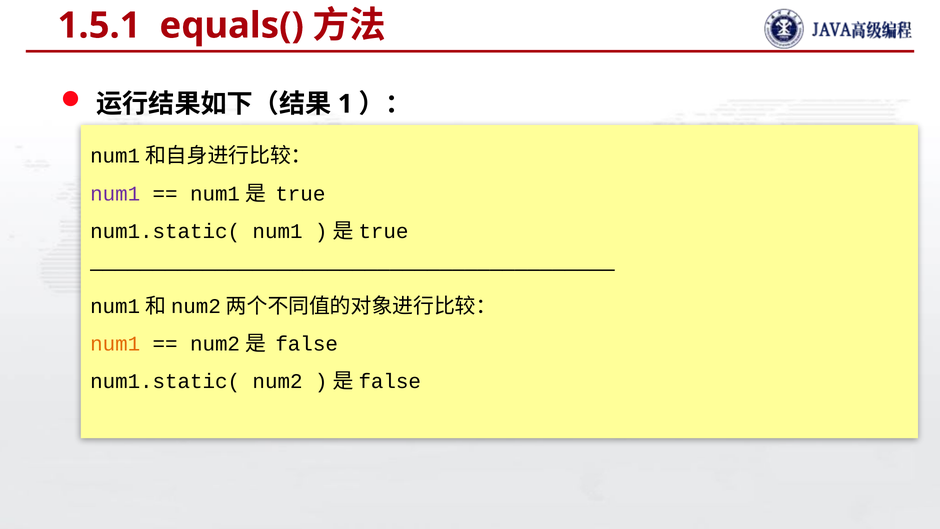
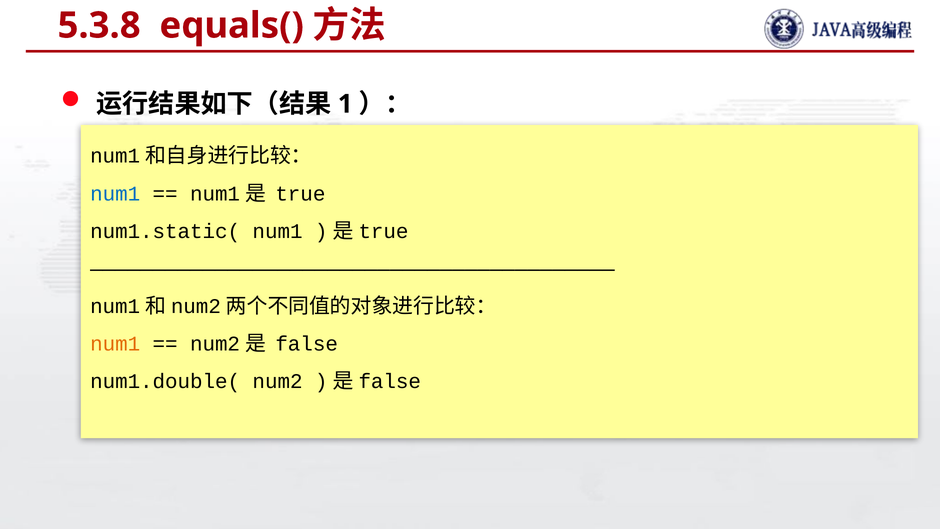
1.5.1: 1.5.1 -> 5.3.8
num1 at (115, 194) colour: purple -> blue
num1.static( at (165, 381): num1.static( -> num1.double(
